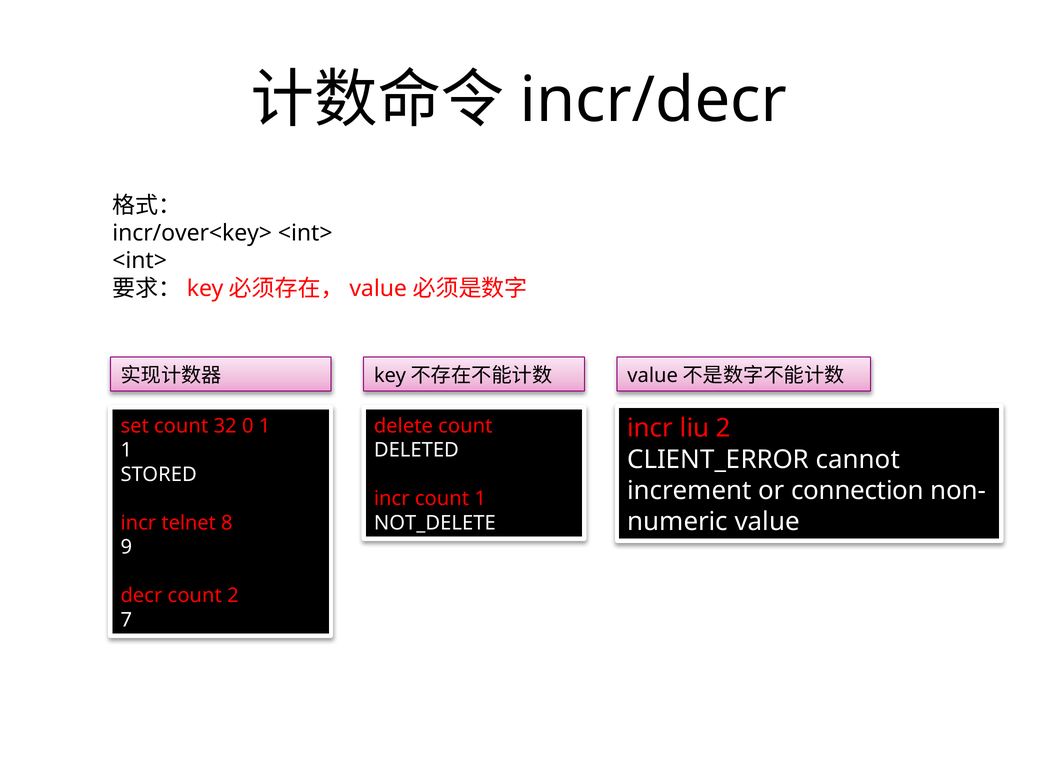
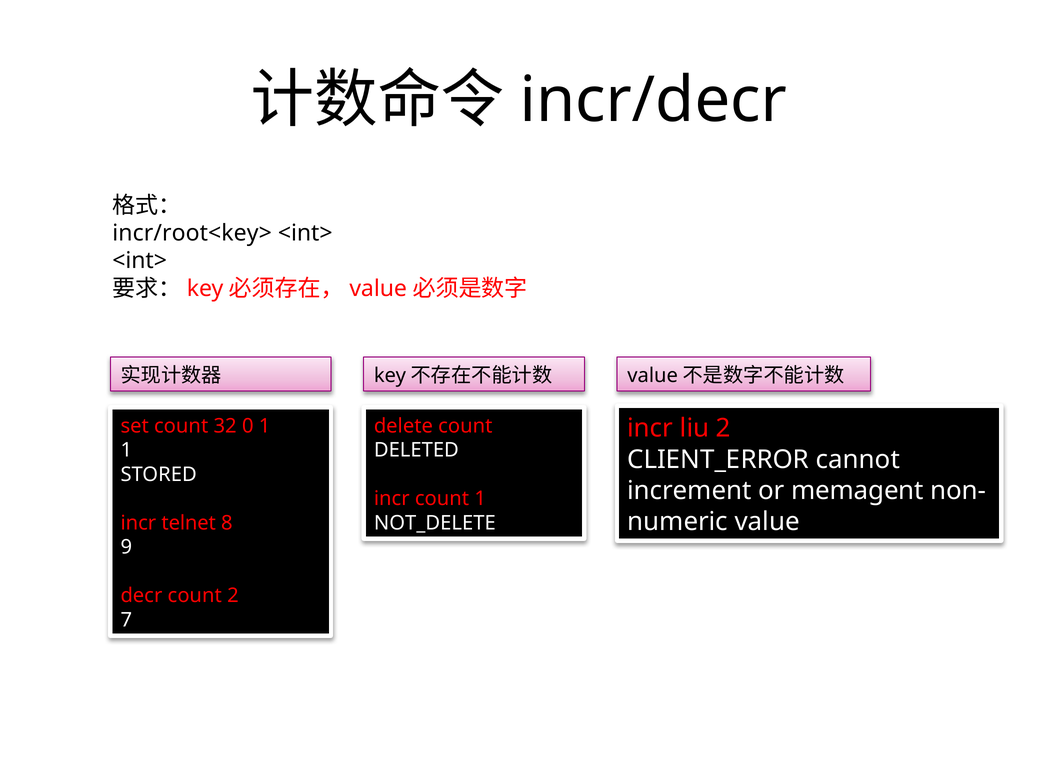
incr/over<key>: incr/over<key> -> incr/root<key>
connection: connection -> memagent
